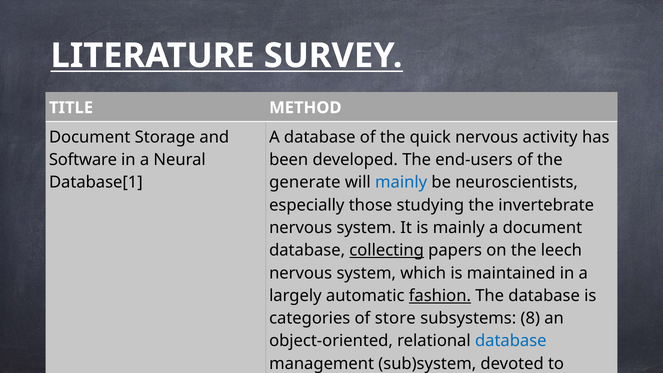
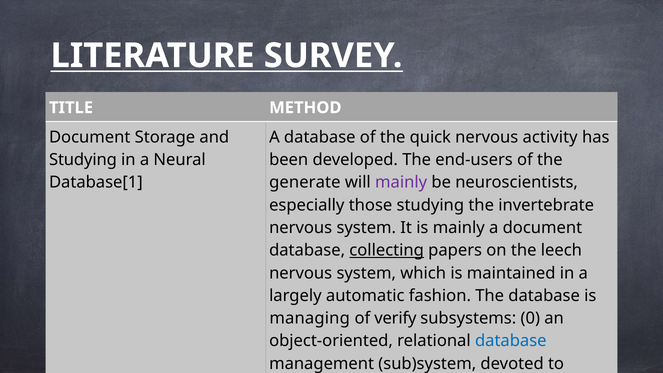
Software at (83, 160): Software -> Studying
mainly at (401, 182) colour: blue -> purple
fashion underline: present -> none
categories: categories -> managing
store: store -> verify
8: 8 -> 0
